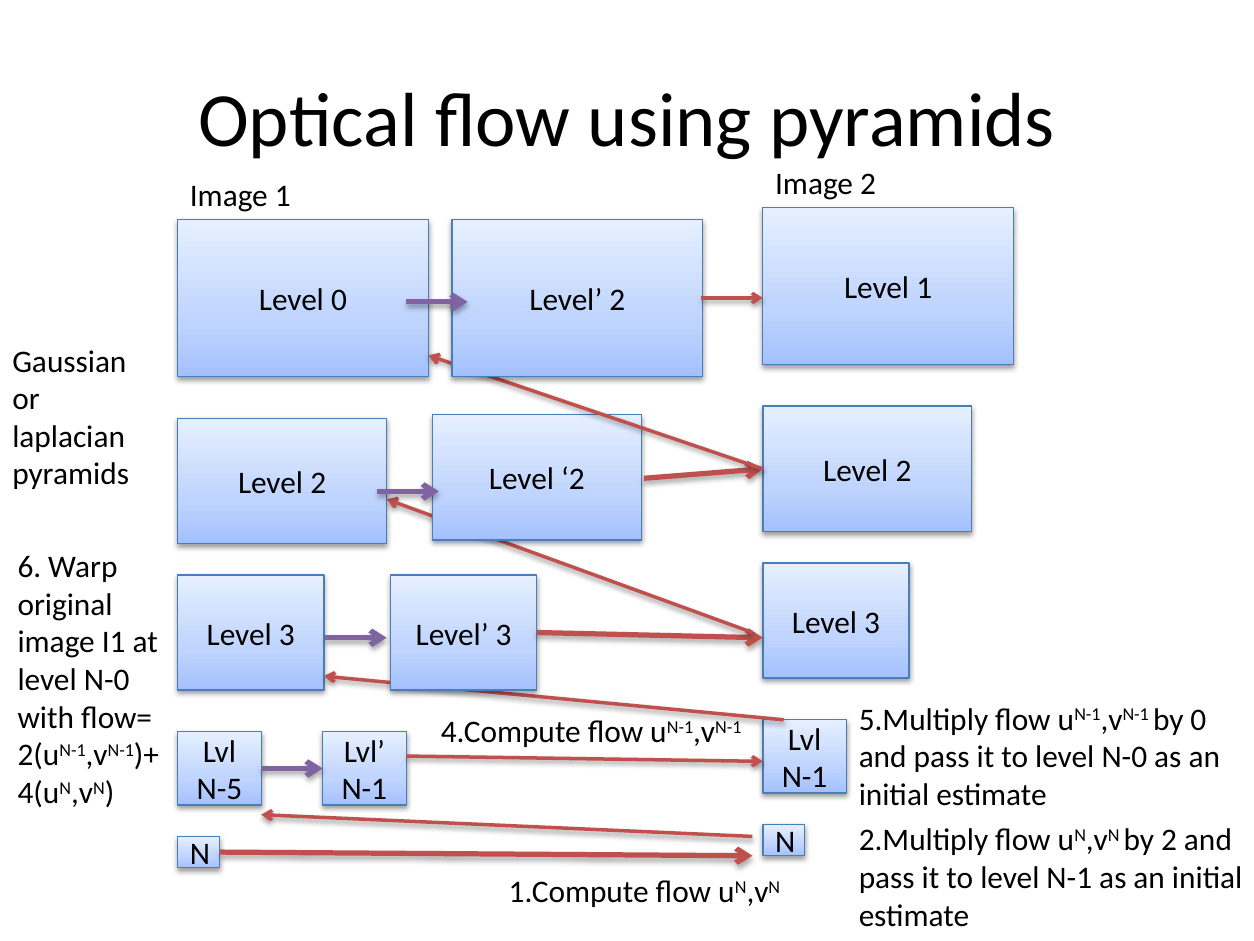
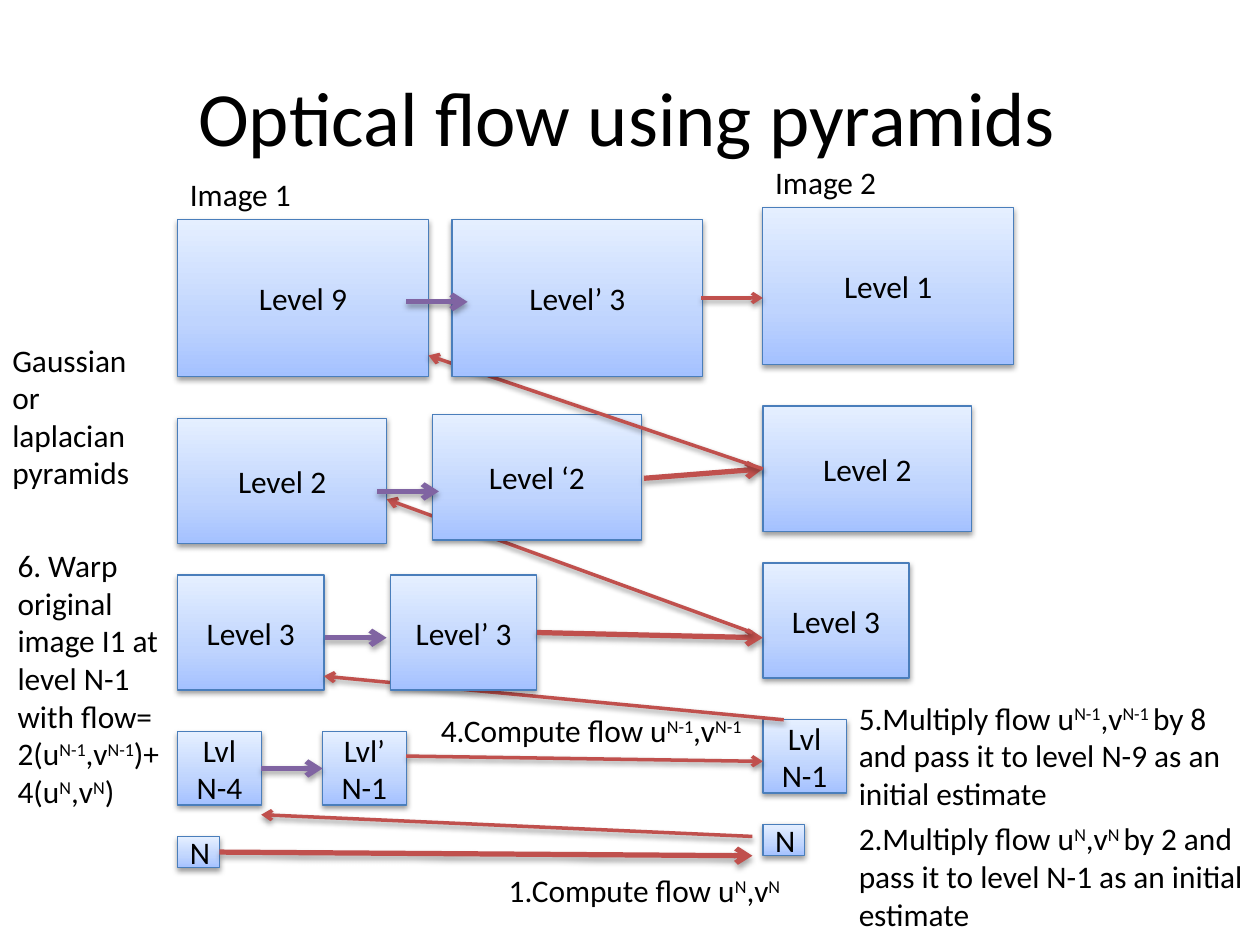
Level 0: 0 -> 9
2 at (617, 300): 2 -> 3
N-0 at (107, 680): N-0 -> N-1
by 0: 0 -> 8
to level N-0: N-0 -> N-9
N-5: N-5 -> N-4
